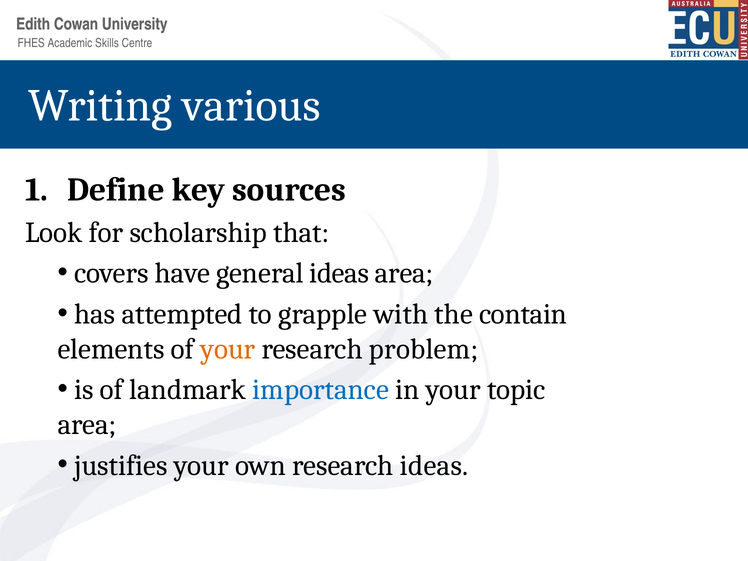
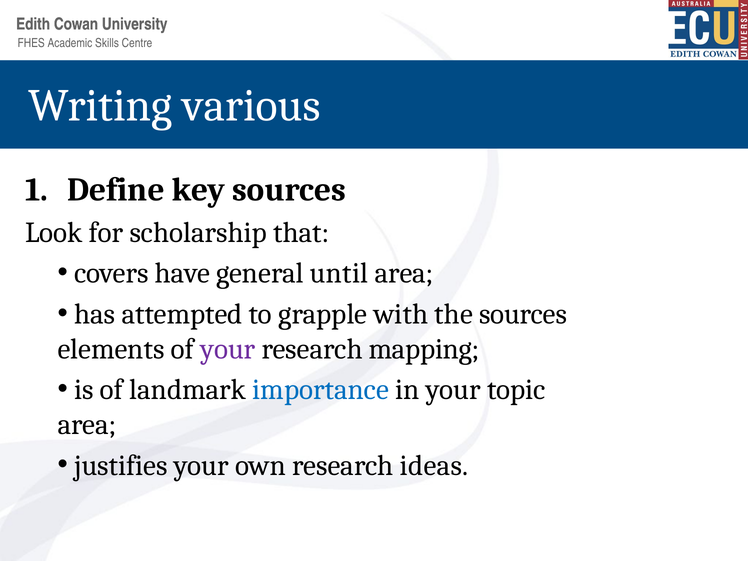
general ideas: ideas -> until
the contain: contain -> sources
your at (228, 349) colour: orange -> purple
problem: problem -> mapping
